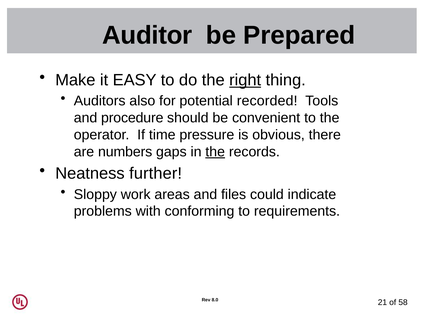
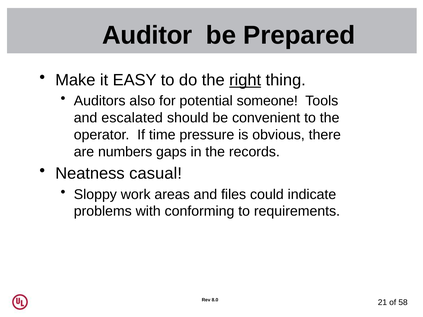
recorded: recorded -> someone
procedure: procedure -> escalated
the at (215, 152) underline: present -> none
further: further -> casual
